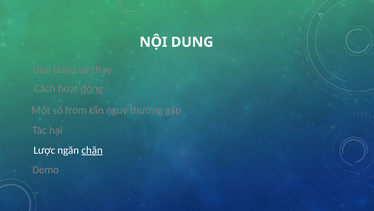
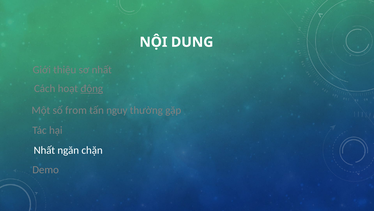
sơ thay: thay -> nhất
Lược at (44, 150): Lược -> Nhất
chặn underline: present -> none
